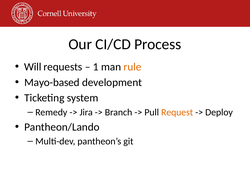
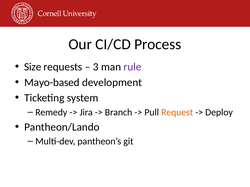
Will: Will -> Size
1: 1 -> 3
rule colour: orange -> purple
